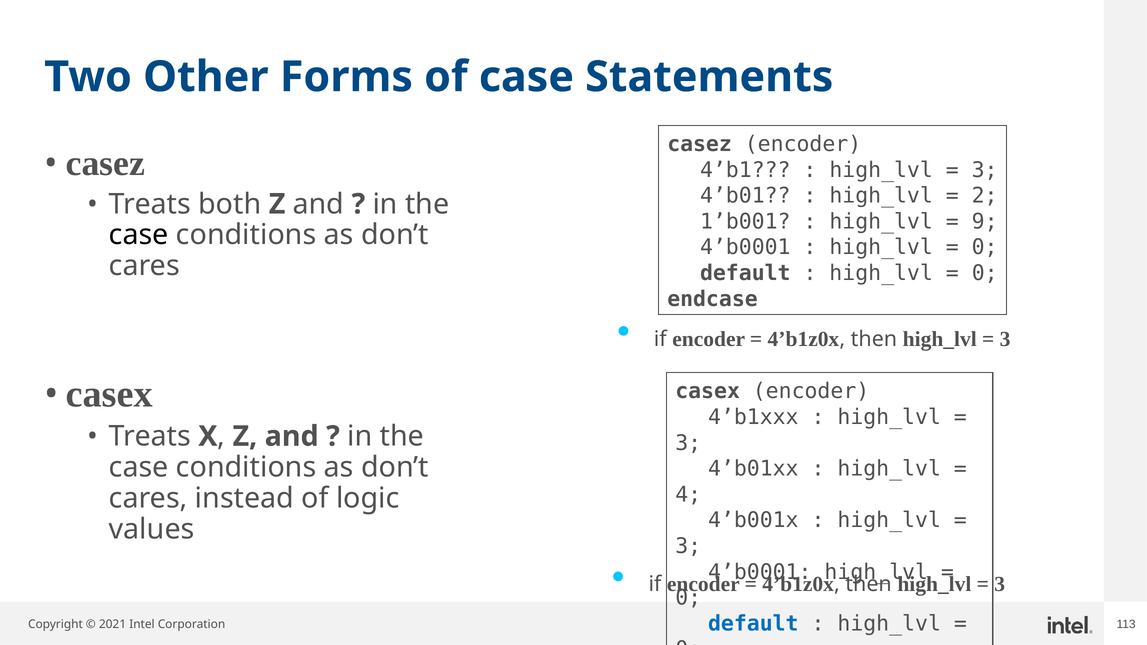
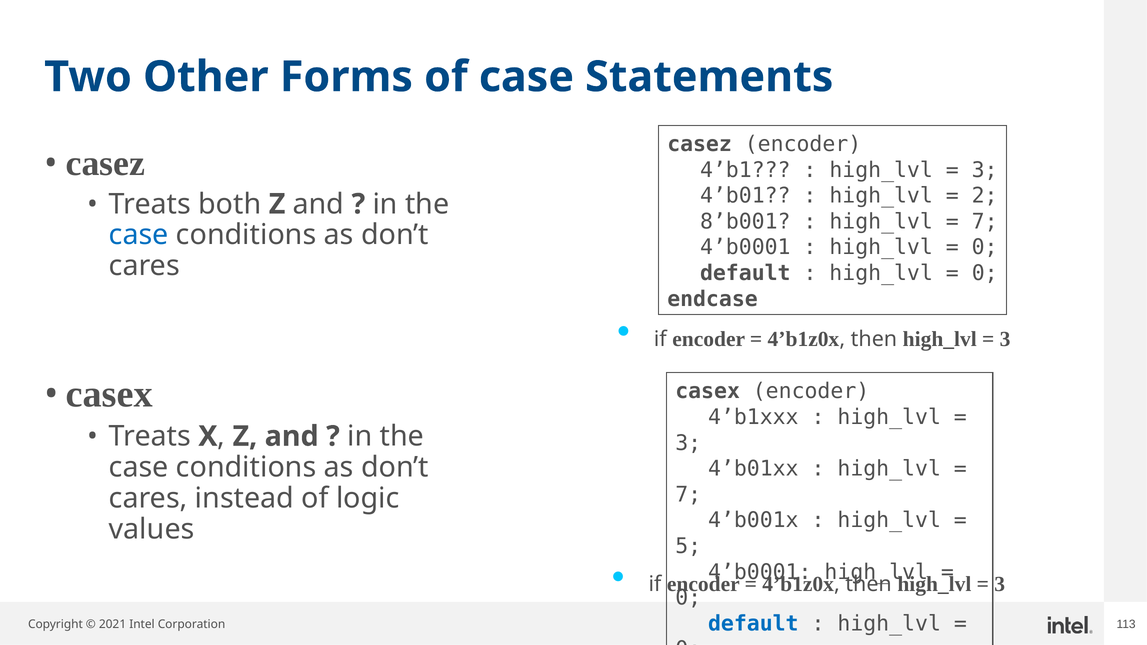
1’b001: 1’b001 -> 8’b001
9 at (985, 222): 9 -> 7
case at (139, 235) colour: black -> blue
4 at (688, 495): 4 -> 7
3 at (688, 546): 3 -> 5
